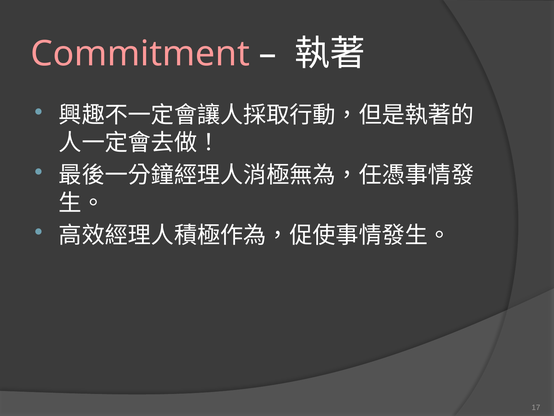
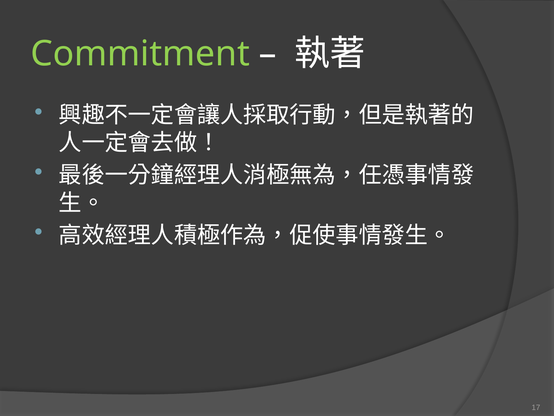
Commitment colour: pink -> light green
